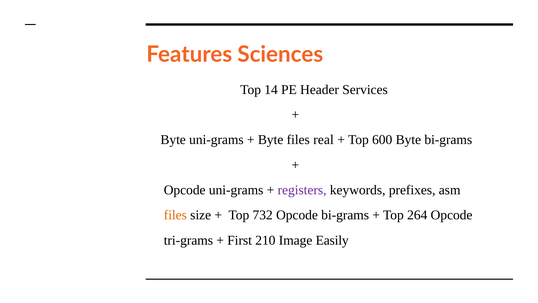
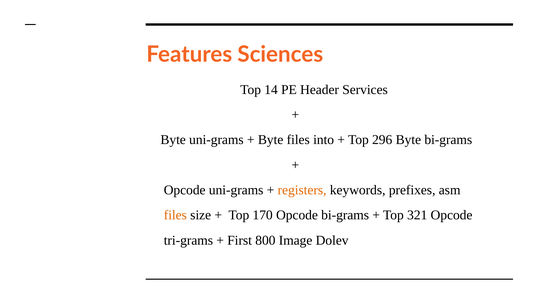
real: real -> into
600: 600 -> 296
registers colour: purple -> orange
732: 732 -> 170
264: 264 -> 321
210: 210 -> 800
Easily: Easily -> Dolev
